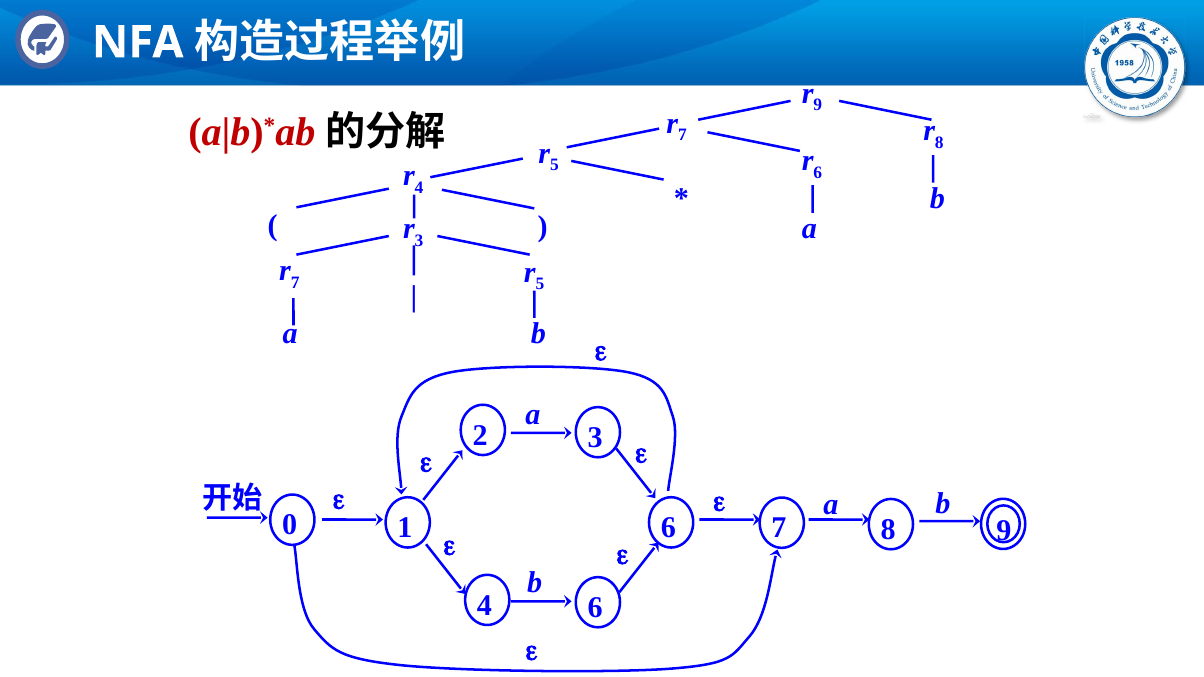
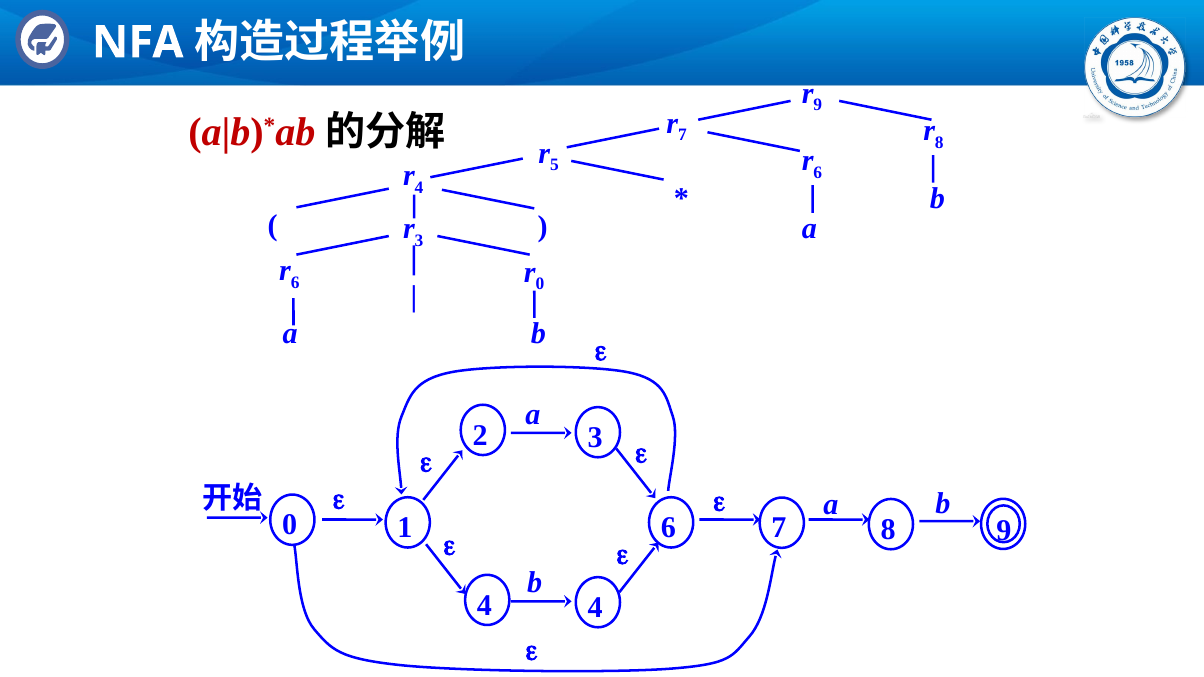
7 at (295, 283): 7 -> 6
5 at (540, 284): 5 -> 0
4 6: 6 -> 4
